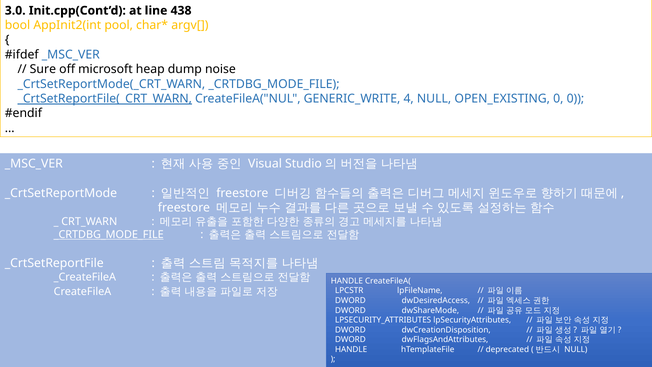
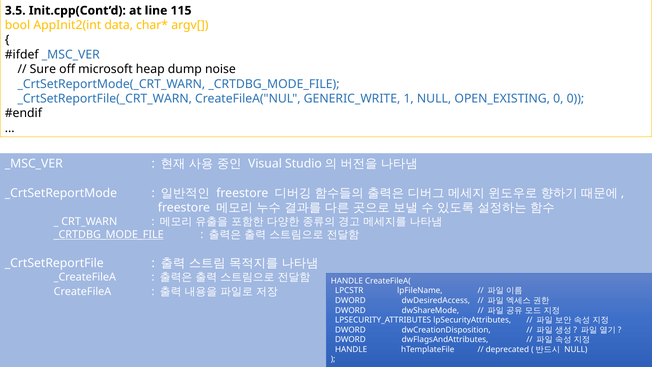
3.0: 3.0 -> 3.5
438: 438 -> 115
pool: pool -> data
_CrtSetReportFile(_CRT_WARN underline: present -> none
4: 4 -> 1
